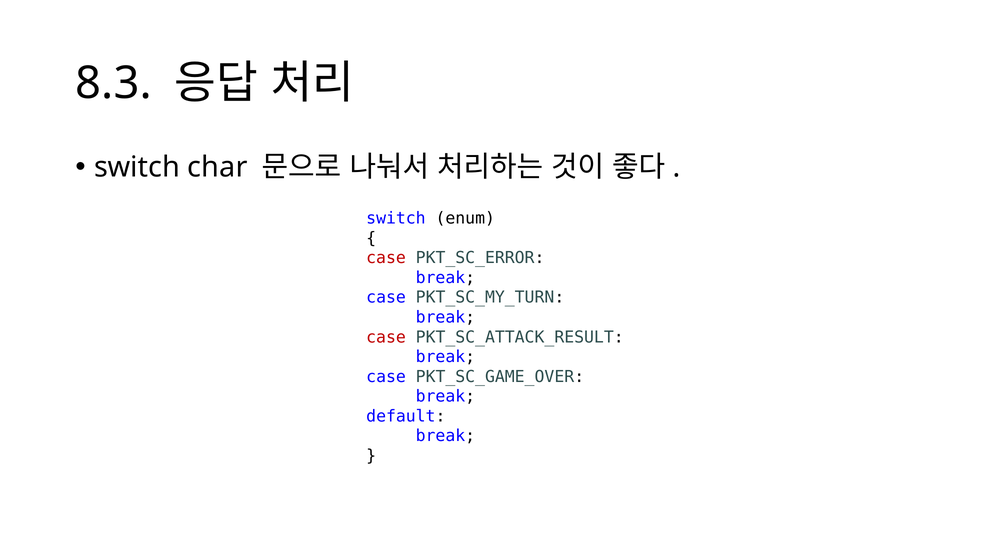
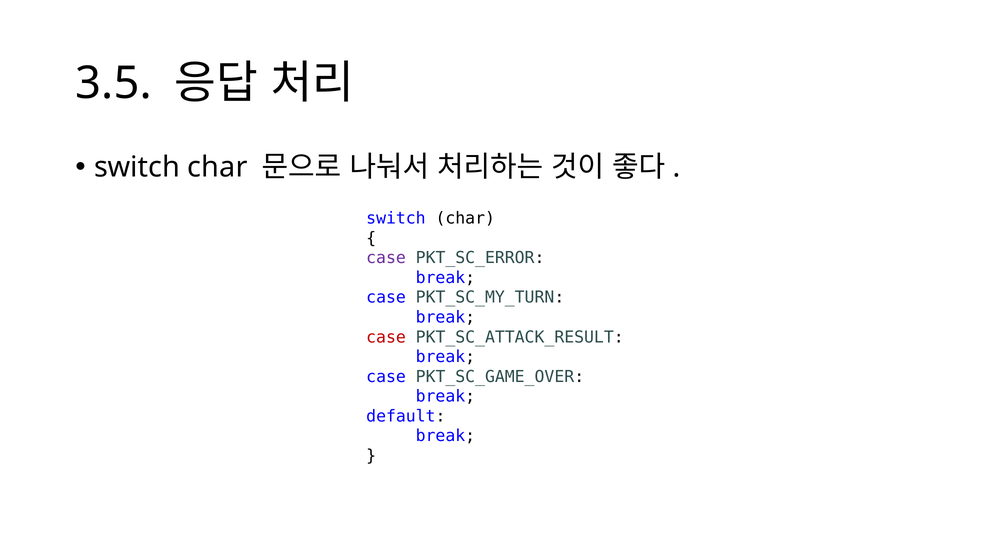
8.3: 8.3 -> 3.5
enum at (465, 218): enum -> char
case at (386, 258) colour: red -> purple
